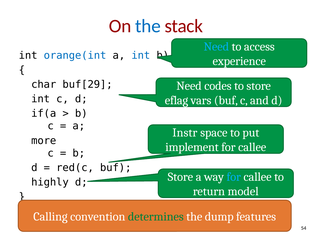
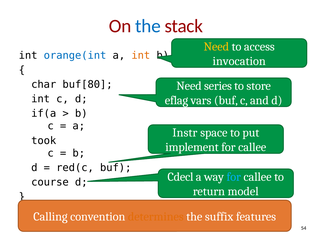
Need at (216, 47) colour: light blue -> yellow
int at (141, 55) colour: blue -> orange
experience: experience -> invocation
buf[29: buf[29 -> buf[80
codes: codes -> series
more: more -> took
Store at (180, 177): Store -> Cdecl
highly: highly -> course
determines colour: green -> orange
dump: dump -> suffix
